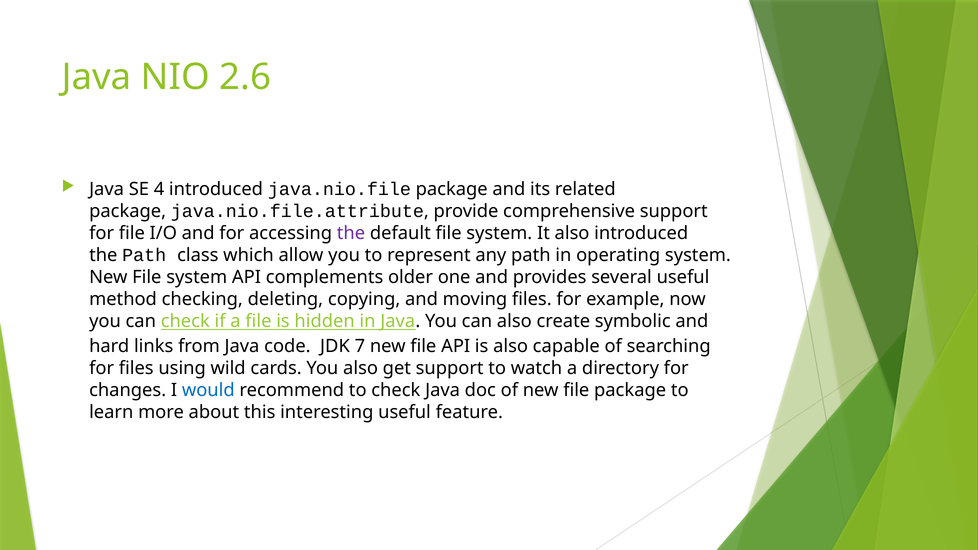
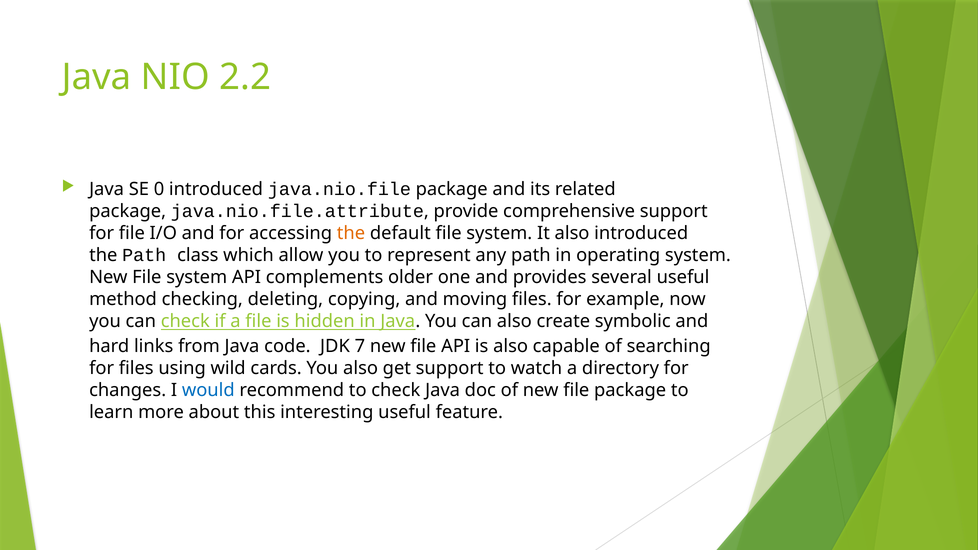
2.6: 2.6 -> 2.2
4: 4 -> 0
the at (351, 233) colour: purple -> orange
